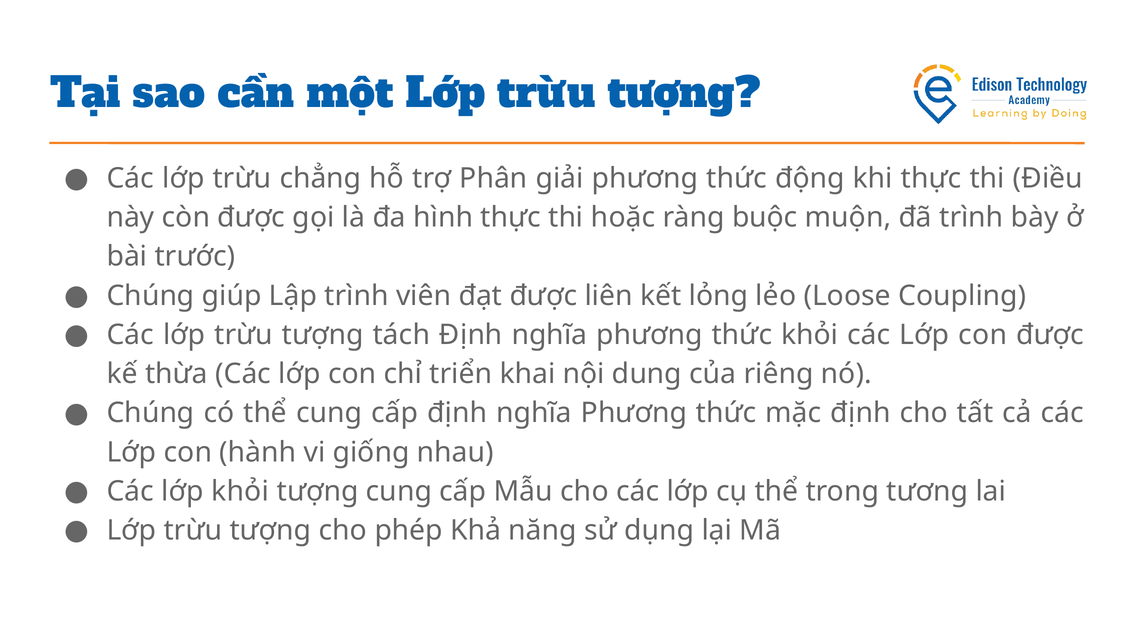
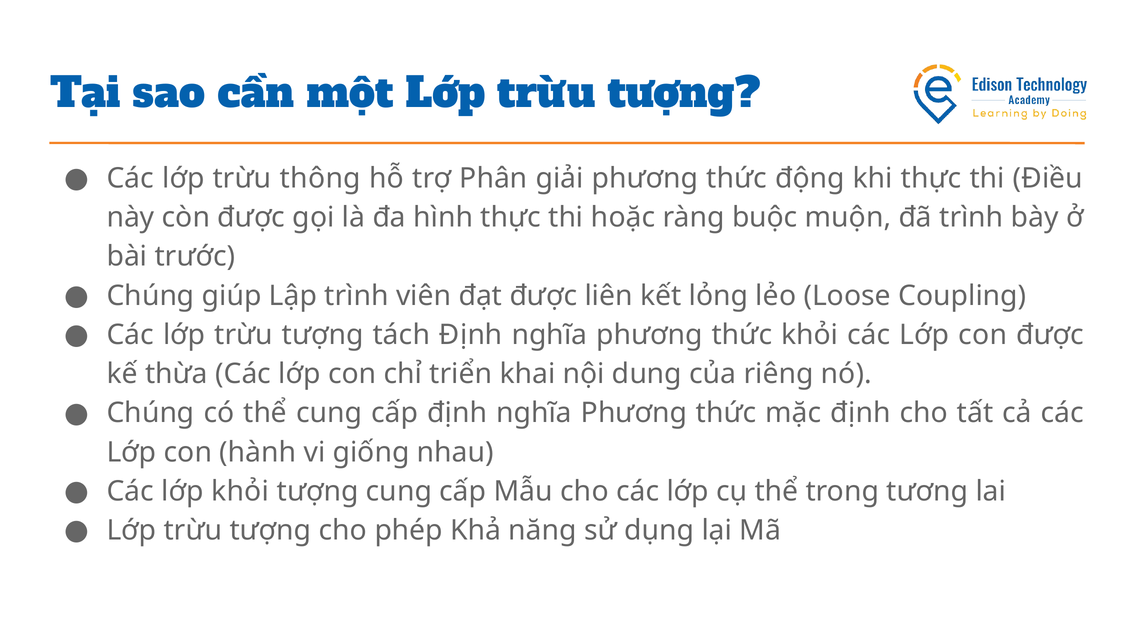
chẳng: chẳng -> thông
